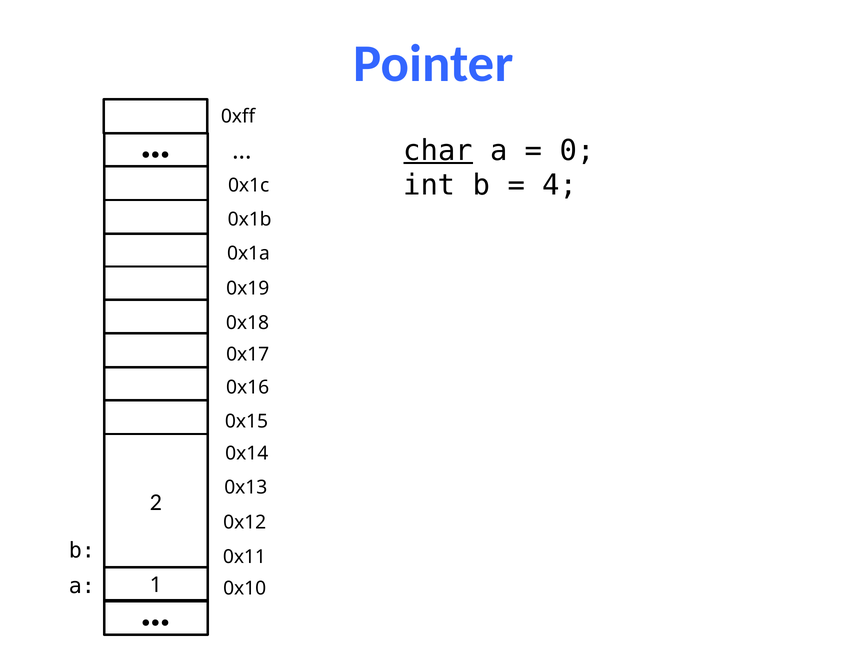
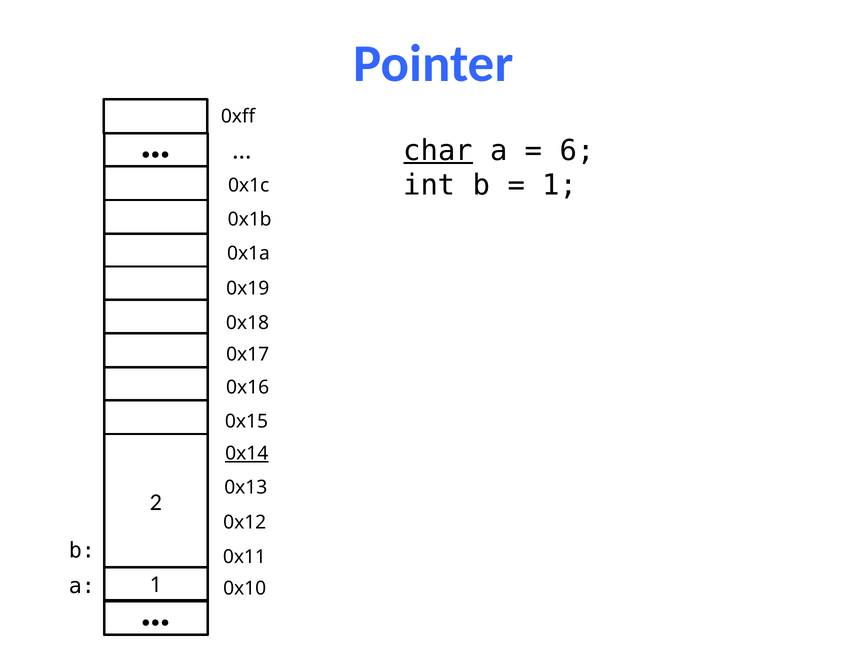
0: 0 -> 6
4 at (560, 185): 4 -> 1
0x14 underline: none -> present
